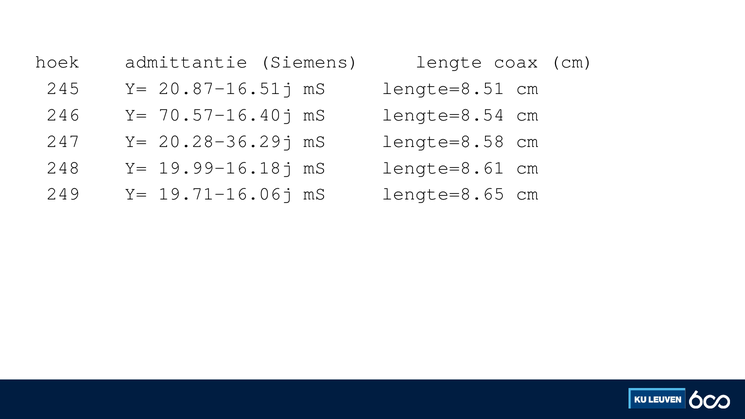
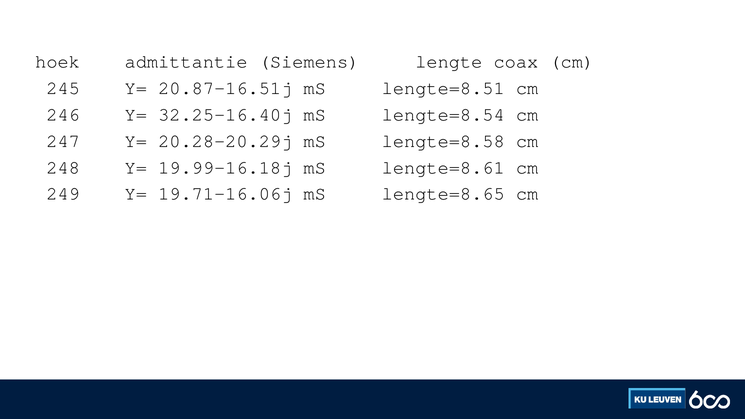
70.57-16.40j: 70.57-16.40j -> 32.25-16.40j
20.28-36.29j: 20.28-36.29j -> 20.28-20.29j
